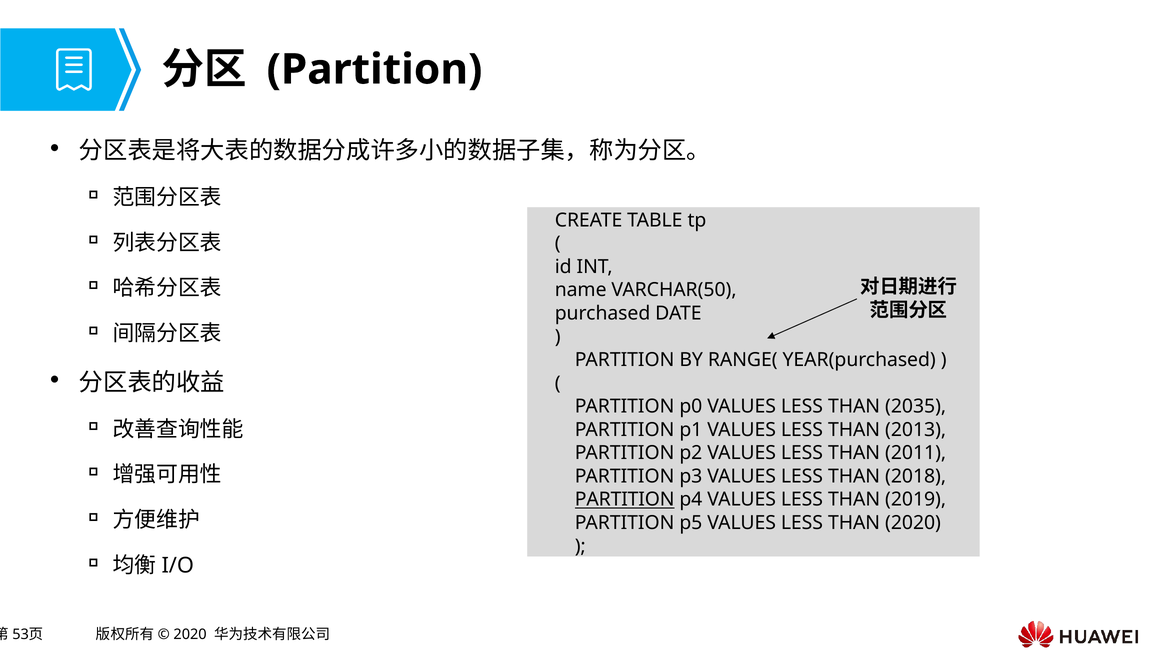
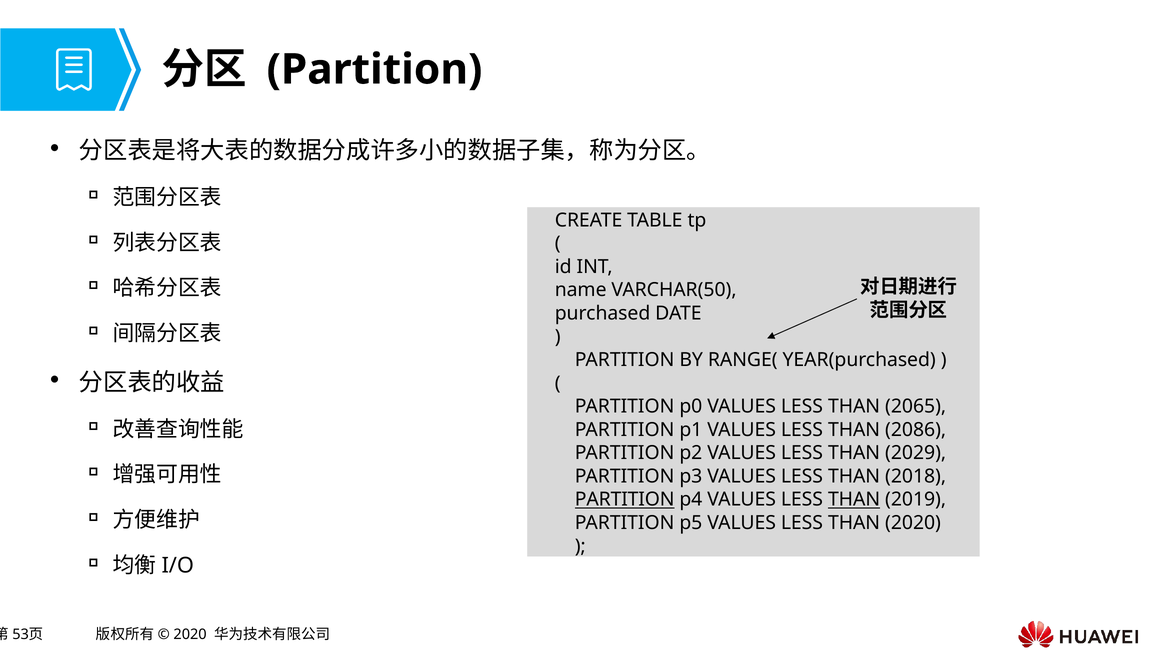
2035: 2035 -> 2065
2013: 2013 -> 2086
2011: 2011 -> 2029
THAN at (854, 499) underline: none -> present
